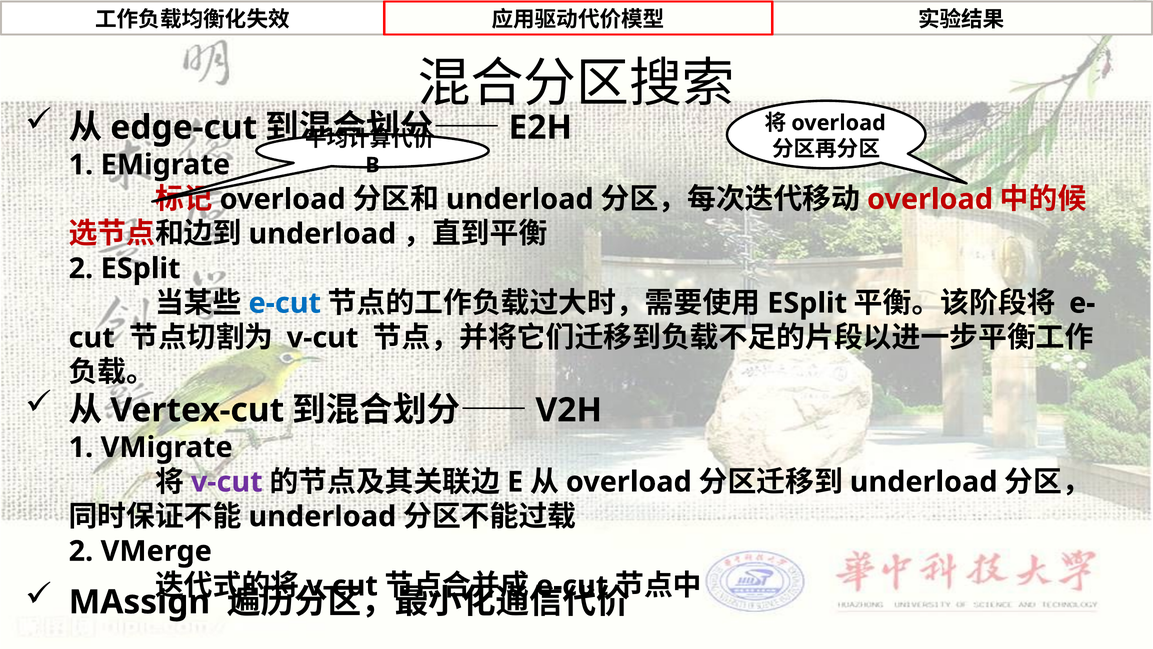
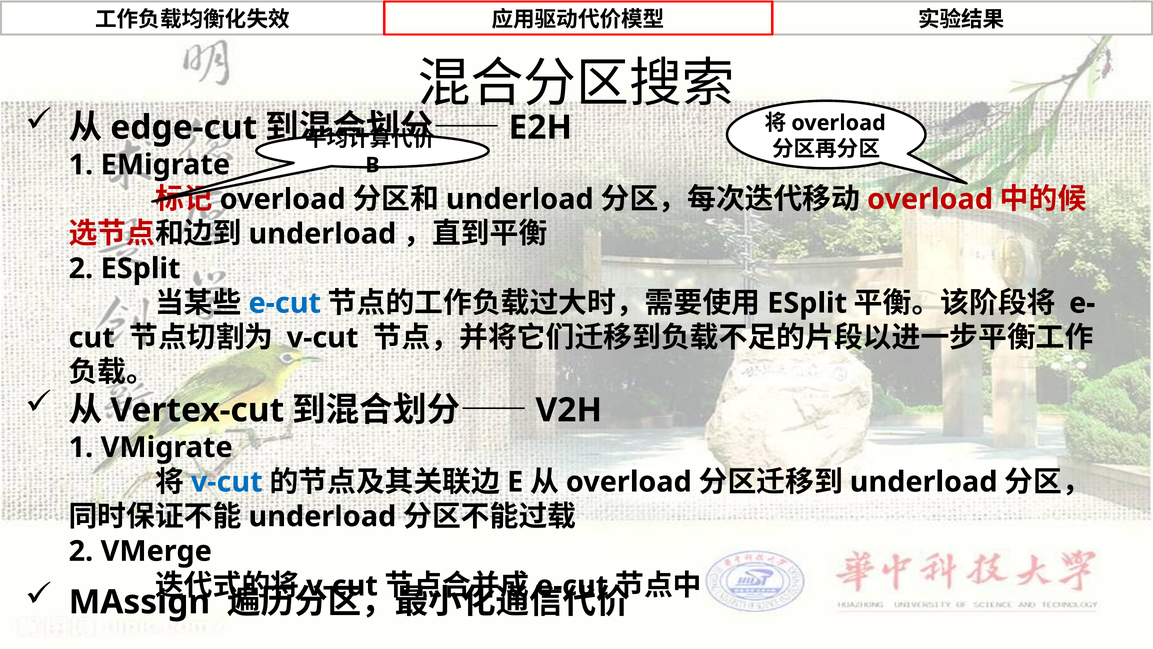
v-cut at (227, 482) colour: purple -> blue
